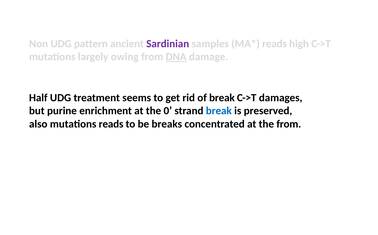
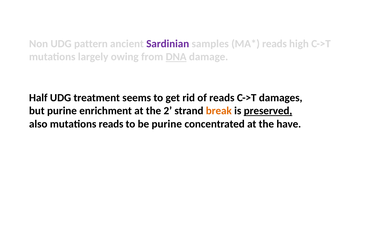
of break: break -> reads
0: 0 -> 2
break at (219, 111) colour: blue -> orange
preserved underline: none -> present
be breaks: breaks -> purine
the from: from -> have
